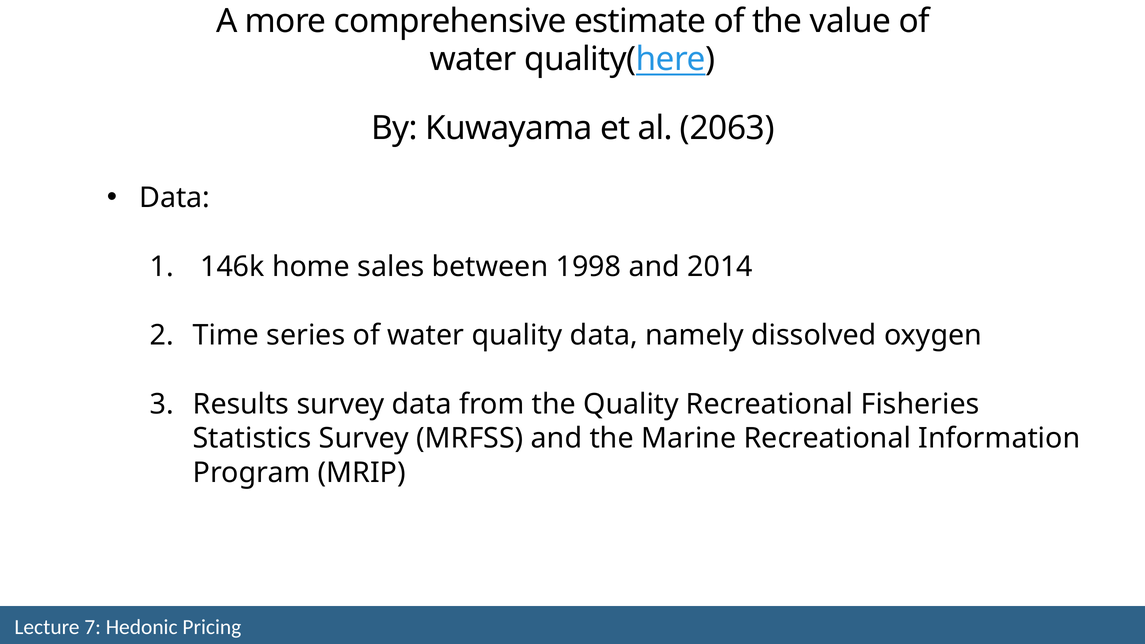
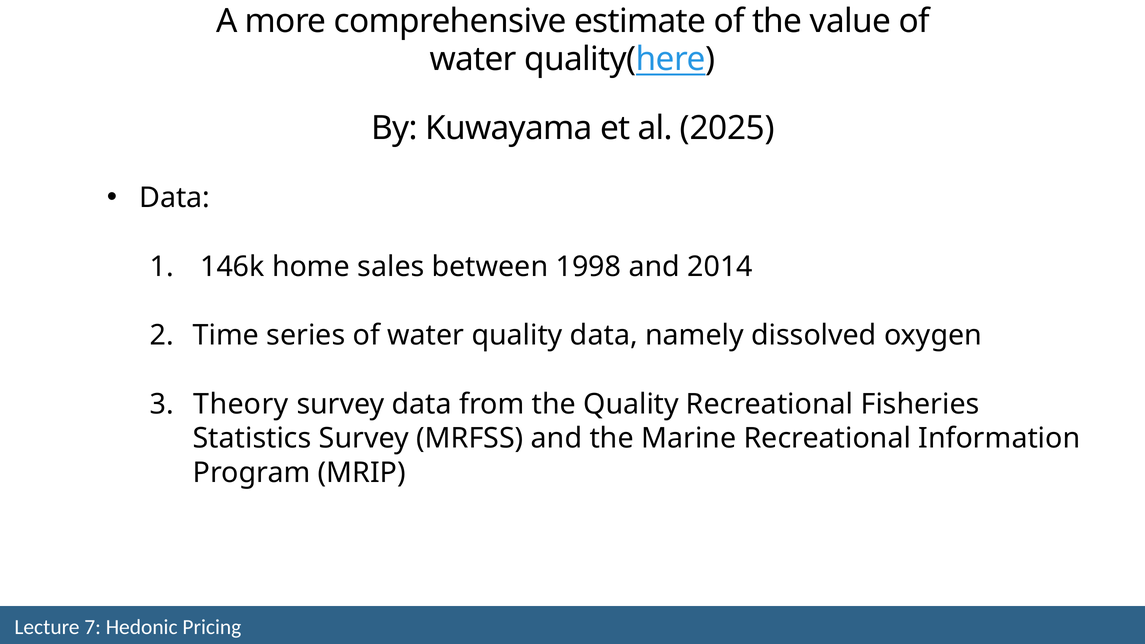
2063: 2063 -> 2025
Results: Results -> Theory
